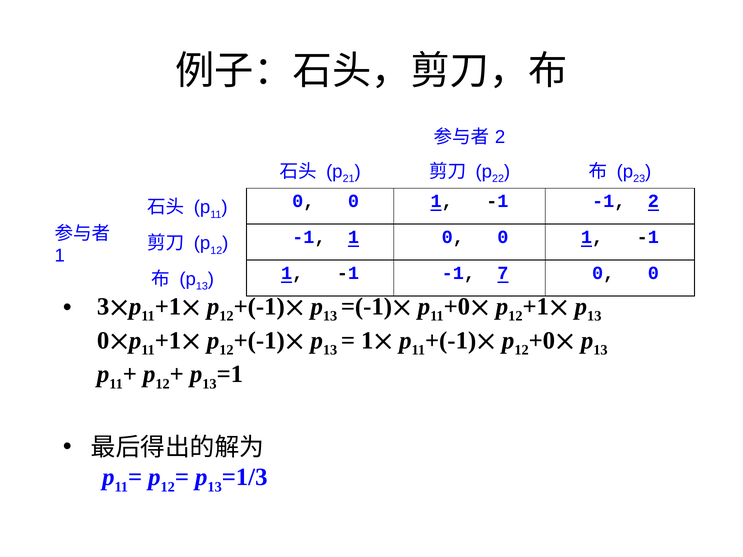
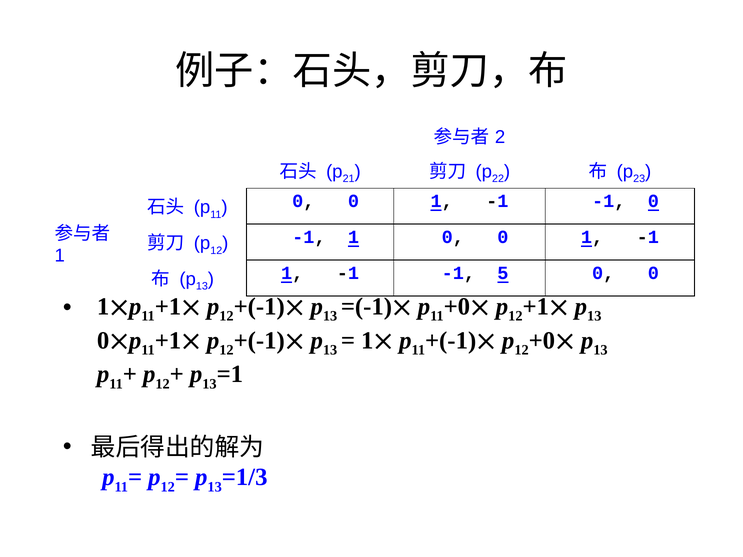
-1 2: 2 -> 0
7: 7 -> 5
3 at (103, 307): 3 -> 1
